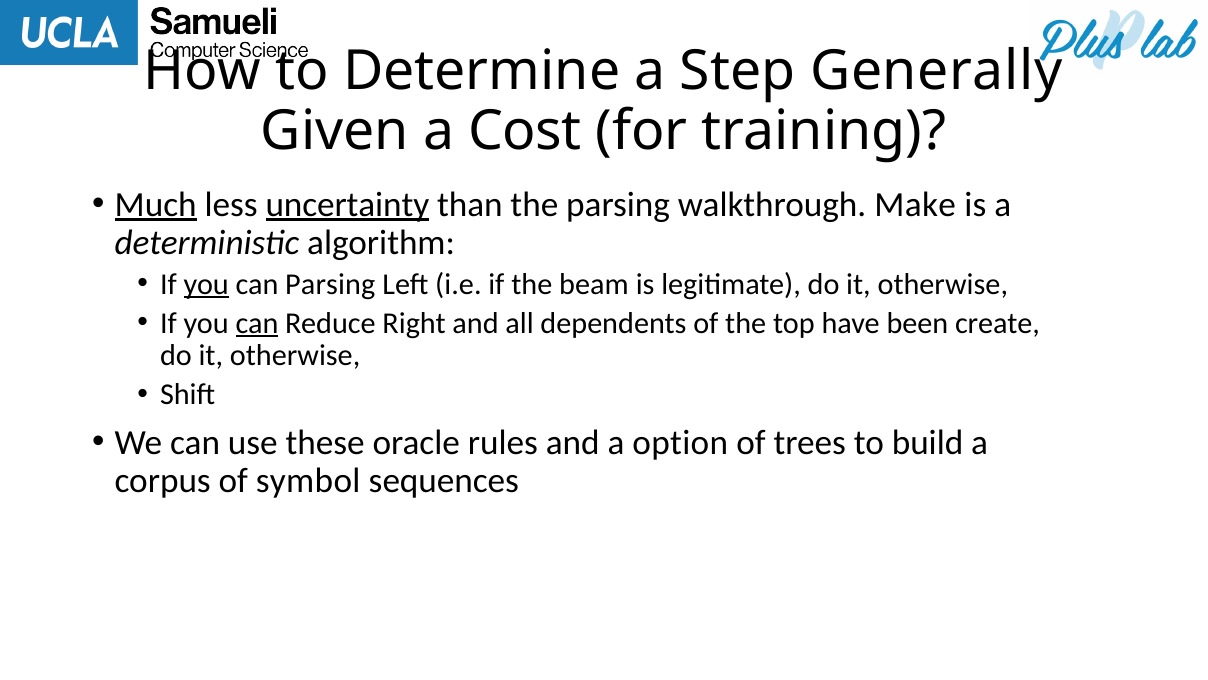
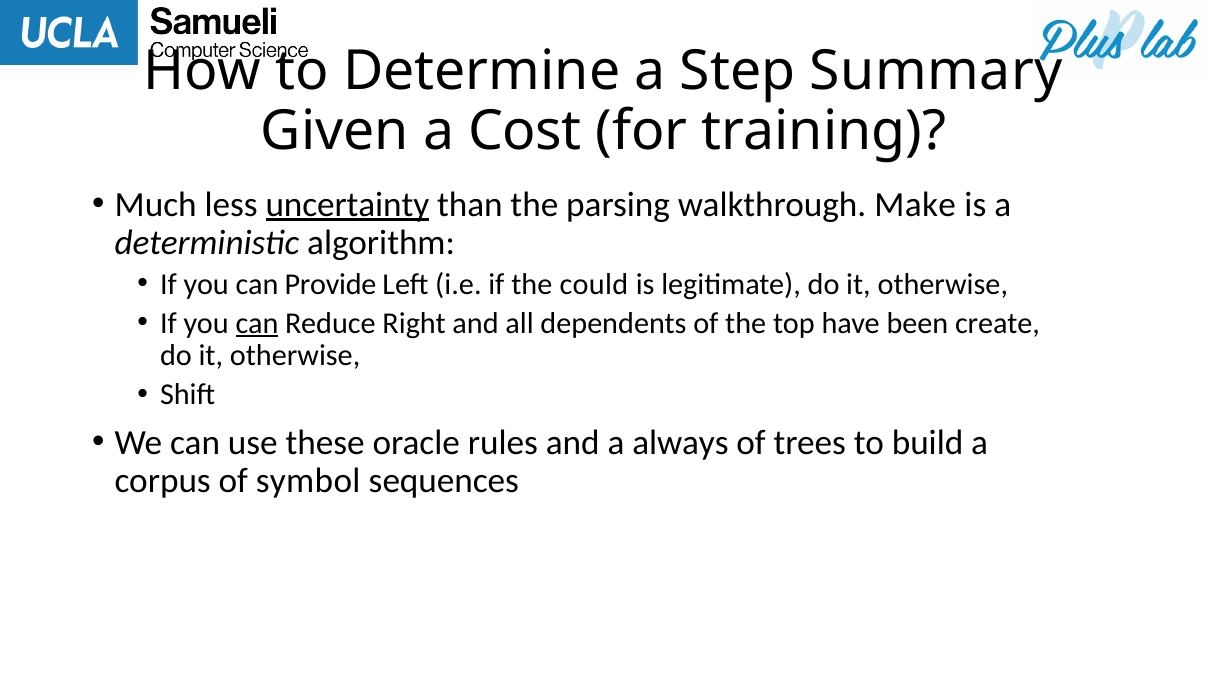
Generally: Generally -> Summary
Much underline: present -> none
you at (206, 284) underline: present -> none
can Parsing: Parsing -> Provide
beam: beam -> could
option: option -> always
